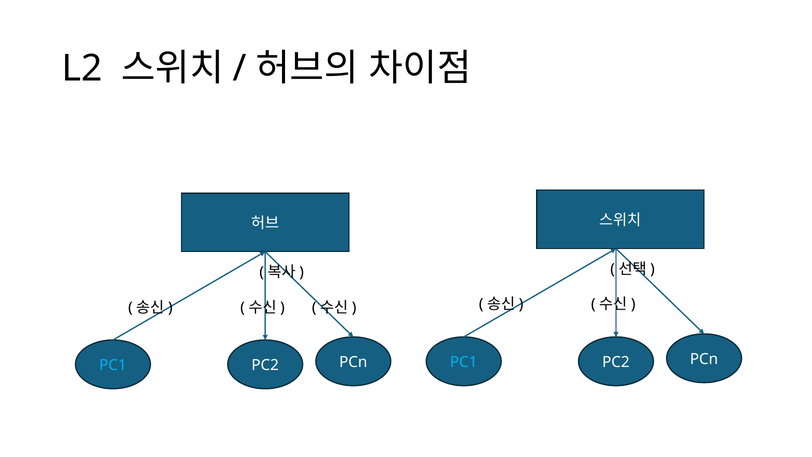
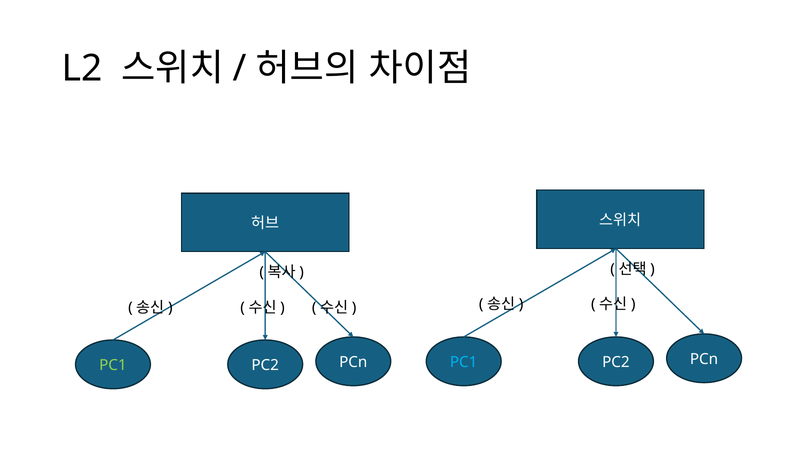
PC1 at (113, 365) colour: light blue -> light green
